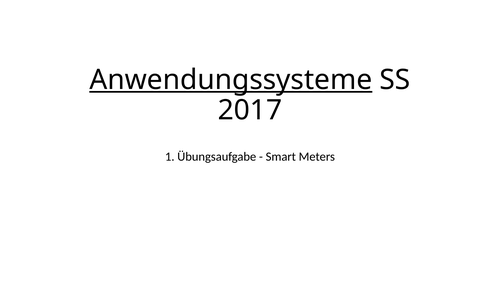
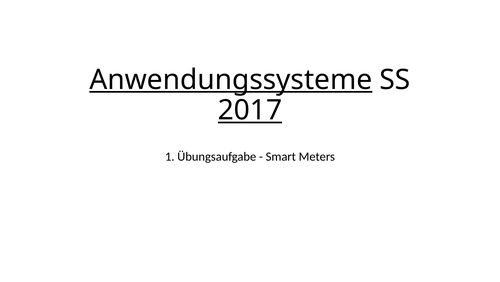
2017 underline: none -> present
